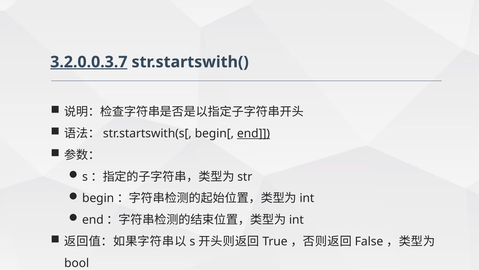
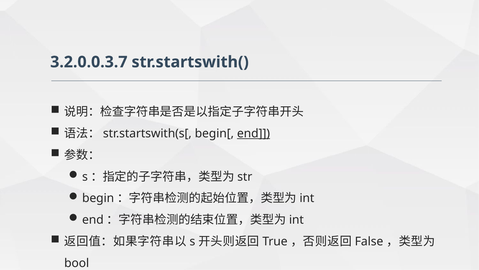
3.2.0.0.3.7 underline: present -> none
